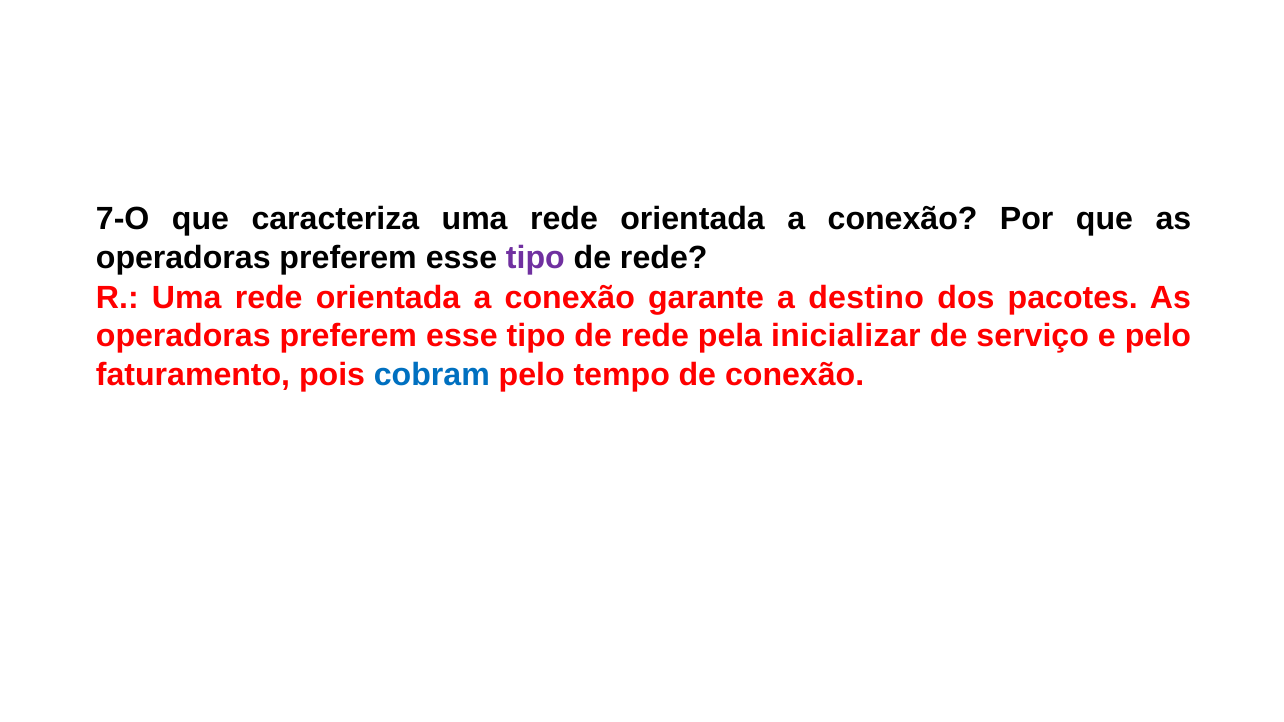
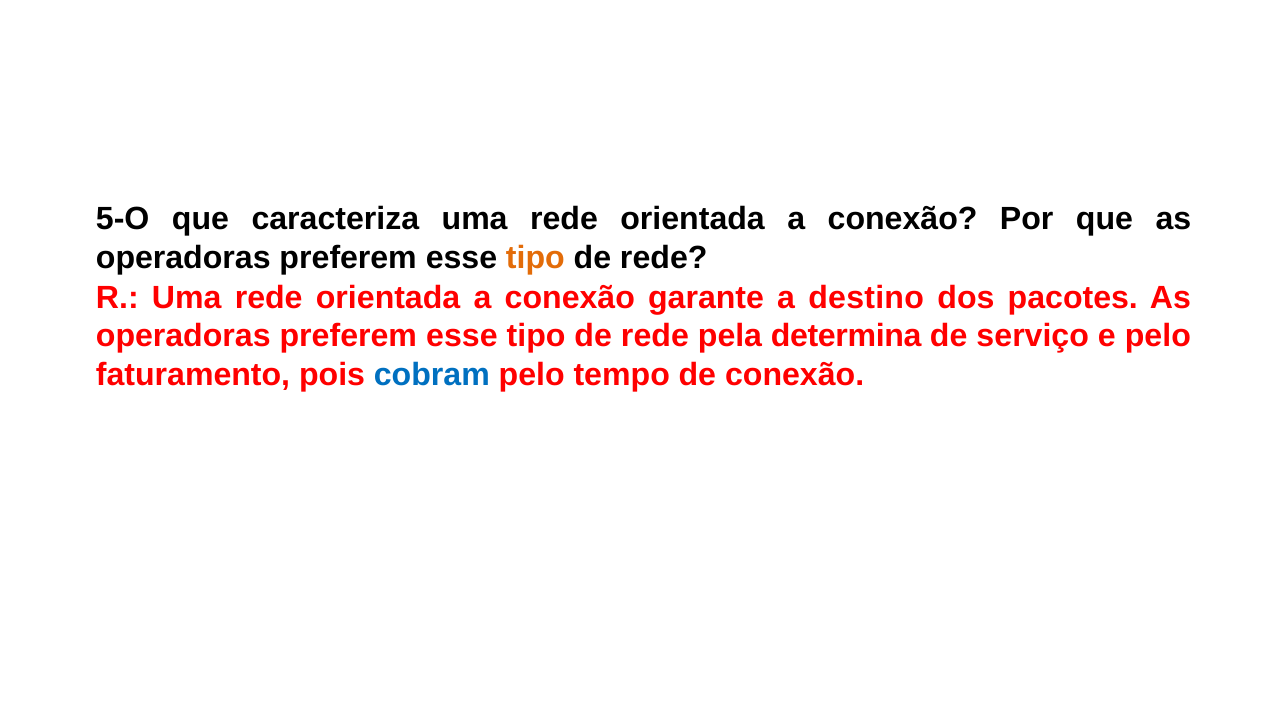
7-O: 7-O -> 5-O
tipo at (535, 258) colour: purple -> orange
inicializar: inicializar -> determina
